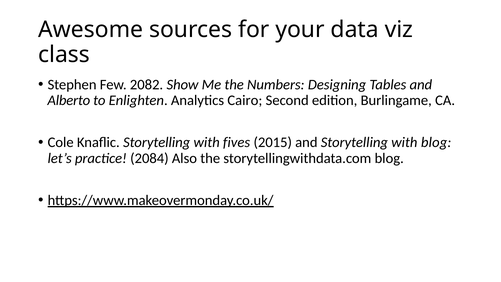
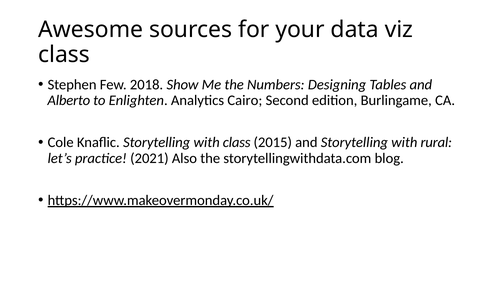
2082: 2082 -> 2018
with fives: fives -> class
with blog: blog -> rural
2084: 2084 -> 2021
